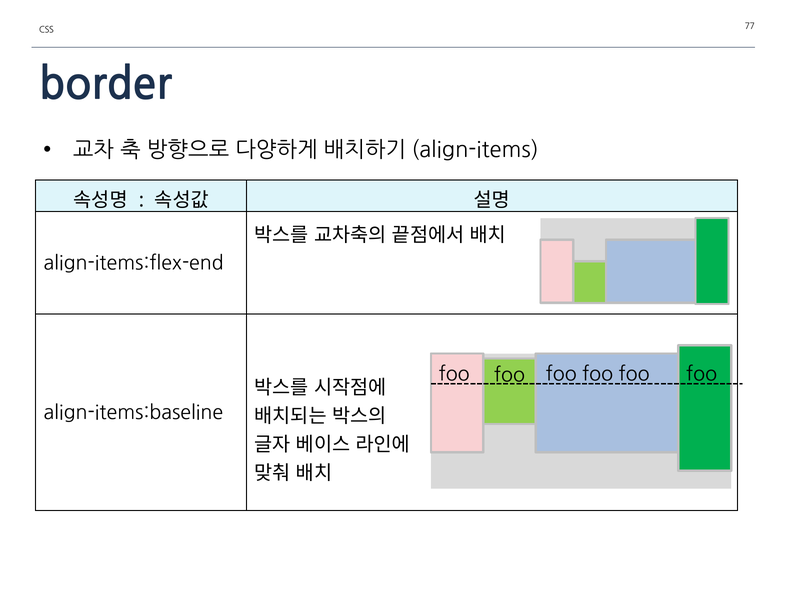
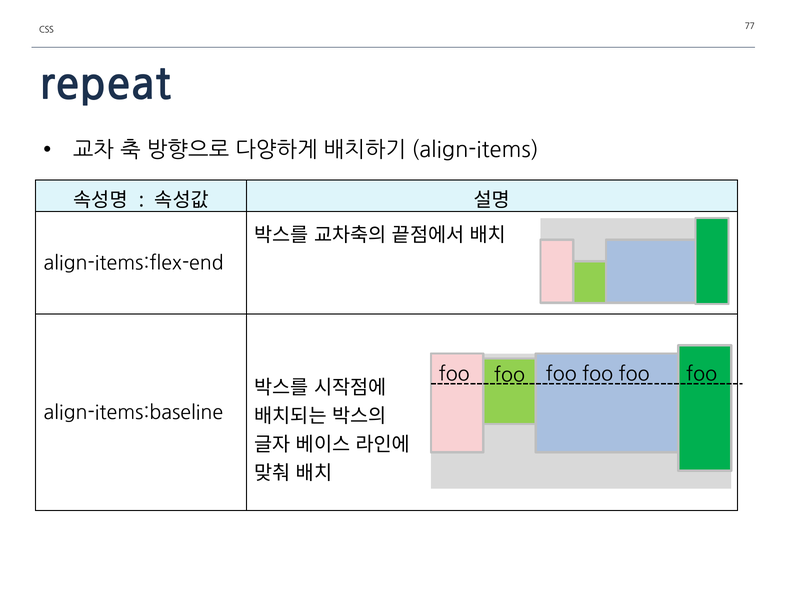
border: border -> repeat
